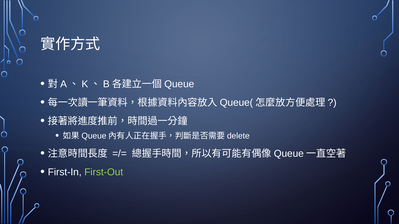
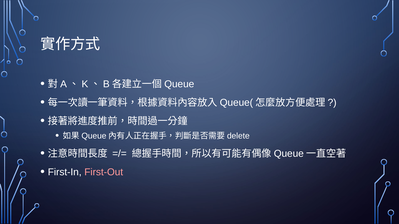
First-Out colour: light green -> pink
